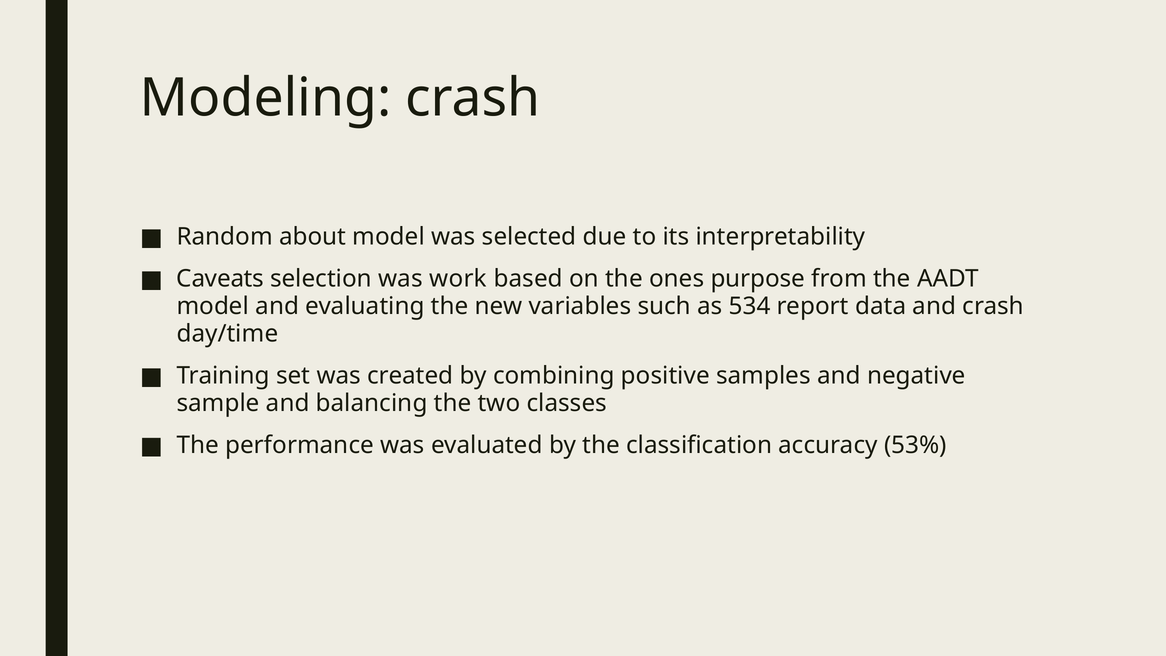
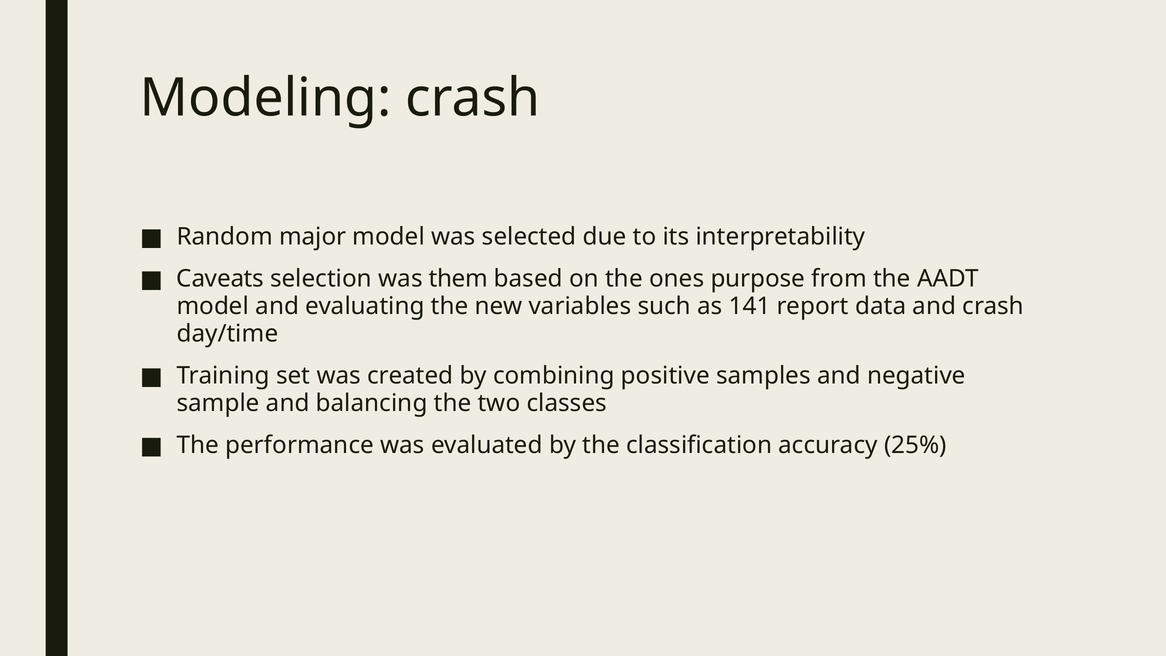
about: about -> major
work: work -> them
534: 534 -> 141
53%: 53% -> 25%
